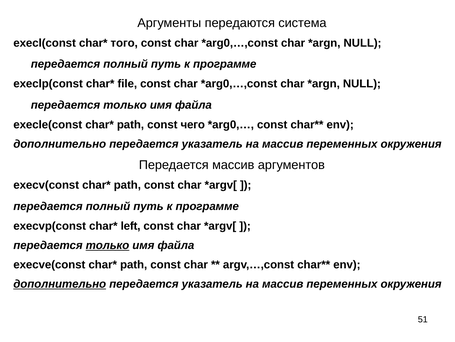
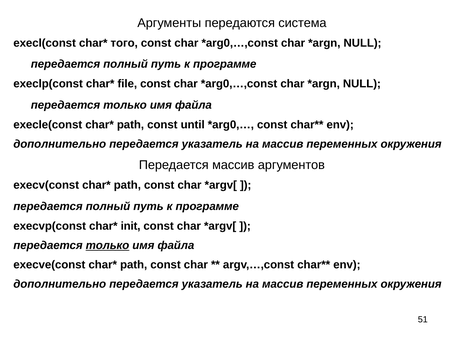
чего: чего -> until
left: left -> init
дополнительно at (60, 284) underline: present -> none
